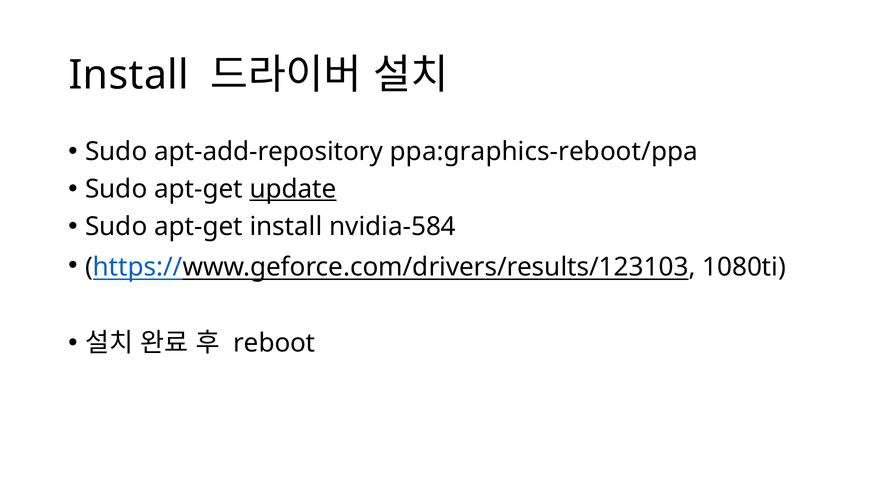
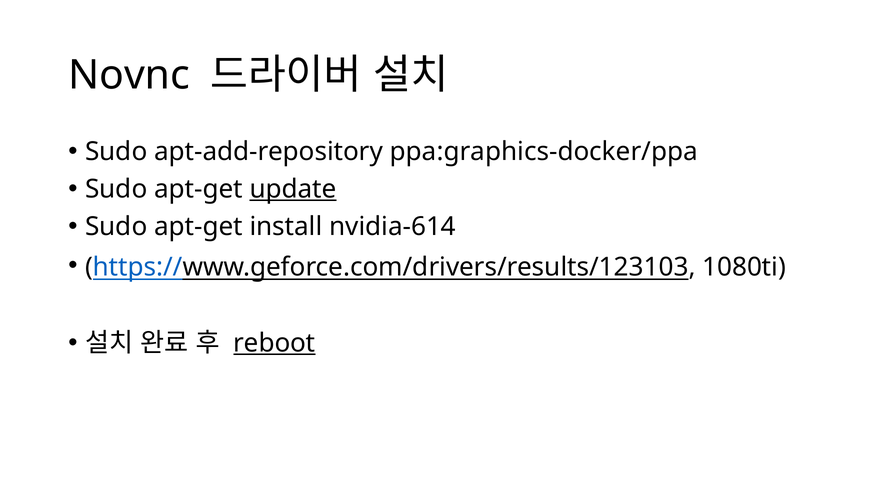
Install at (129, 75): Install -> Novnc
ppa:graphics-reboot/ppa: ppa:graphics-reboot/ppa -> ppa:graphics-docker/ppa
nvidia-584: nvidia-584 -> nvidia-614
reboot underline: none -> present
